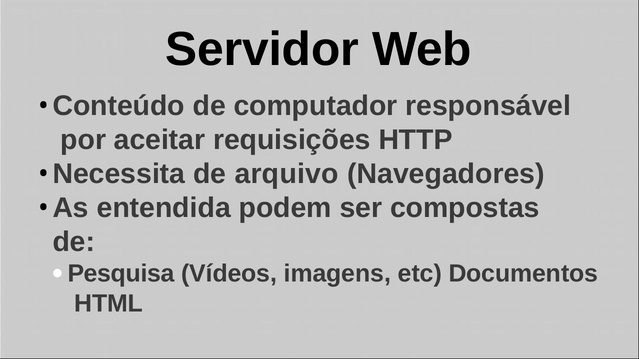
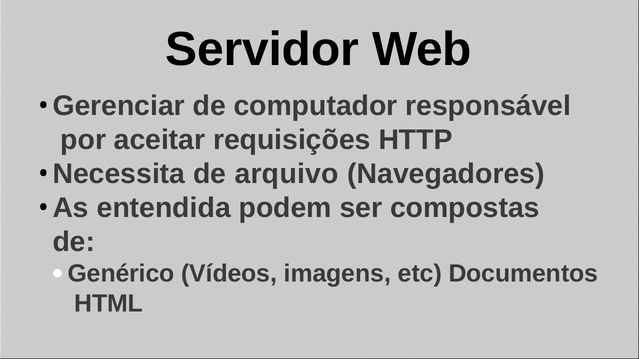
Conteúdo: Conteúdo -> Gerenciar
Pesquisa: Pesquisa -> Genérico
